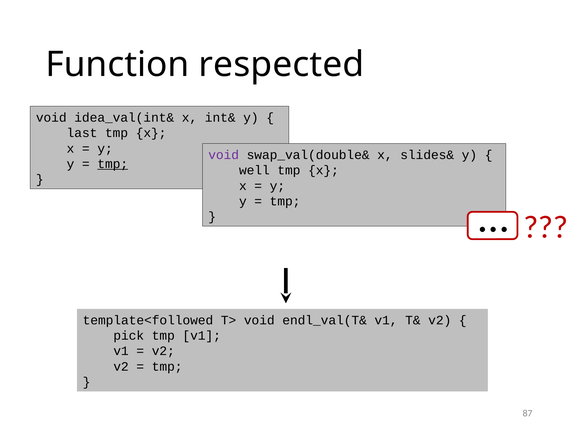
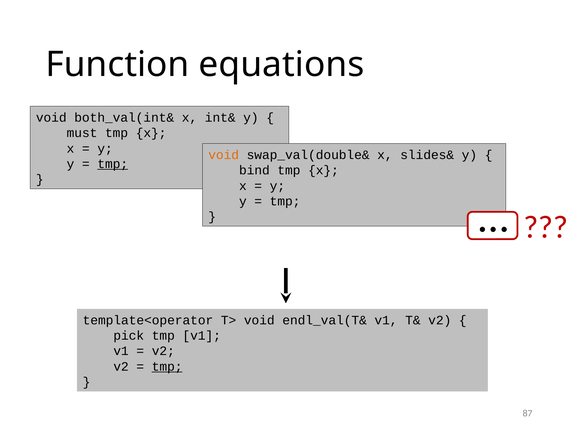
respected: respected -> equations
idea_val(int&: idea_val(int& -> both_val(int&
last: last -> must
void at (224, 155) colour: purple -> orange
well: well -> bind
template<followed: template<followed -> template<operator
tmp at (167, 367) underline: none -> present
